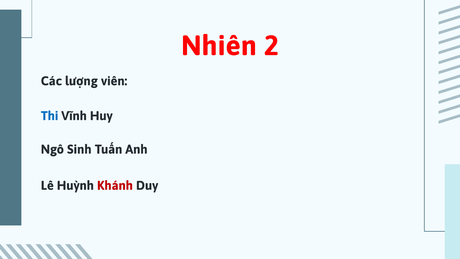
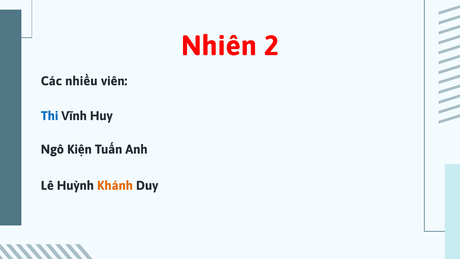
lượng: lượng -> nhiều
Sinh: Sinh -> Kiện
Khánh colour: red -> orange
